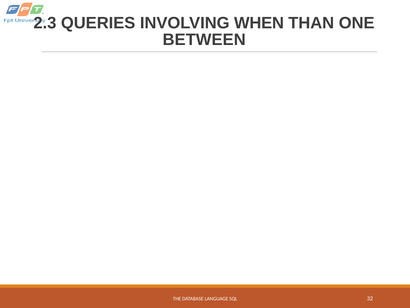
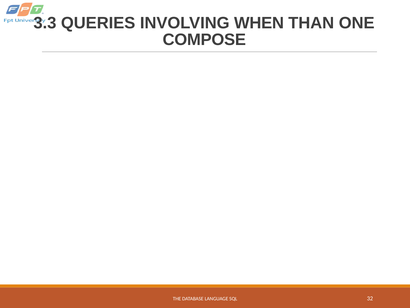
2.3: 2.3 -> 3.3
BETWEEN: BETWEEN -> COMPOSE
